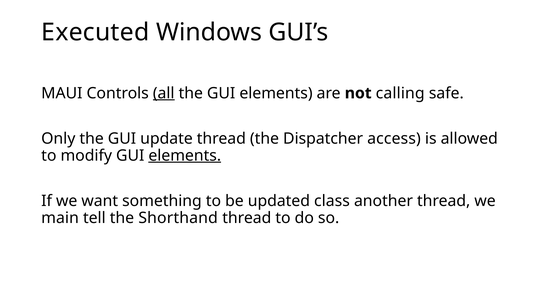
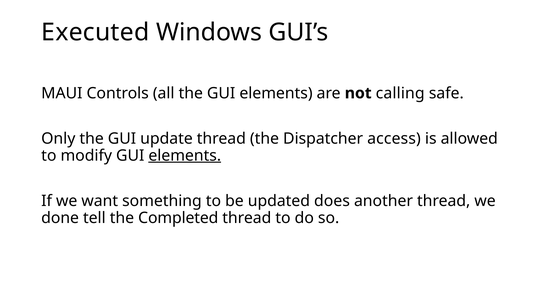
all underline: present -> none
class: class -> does
main: main -> done
Shorthand: Shorthand -> Completed
